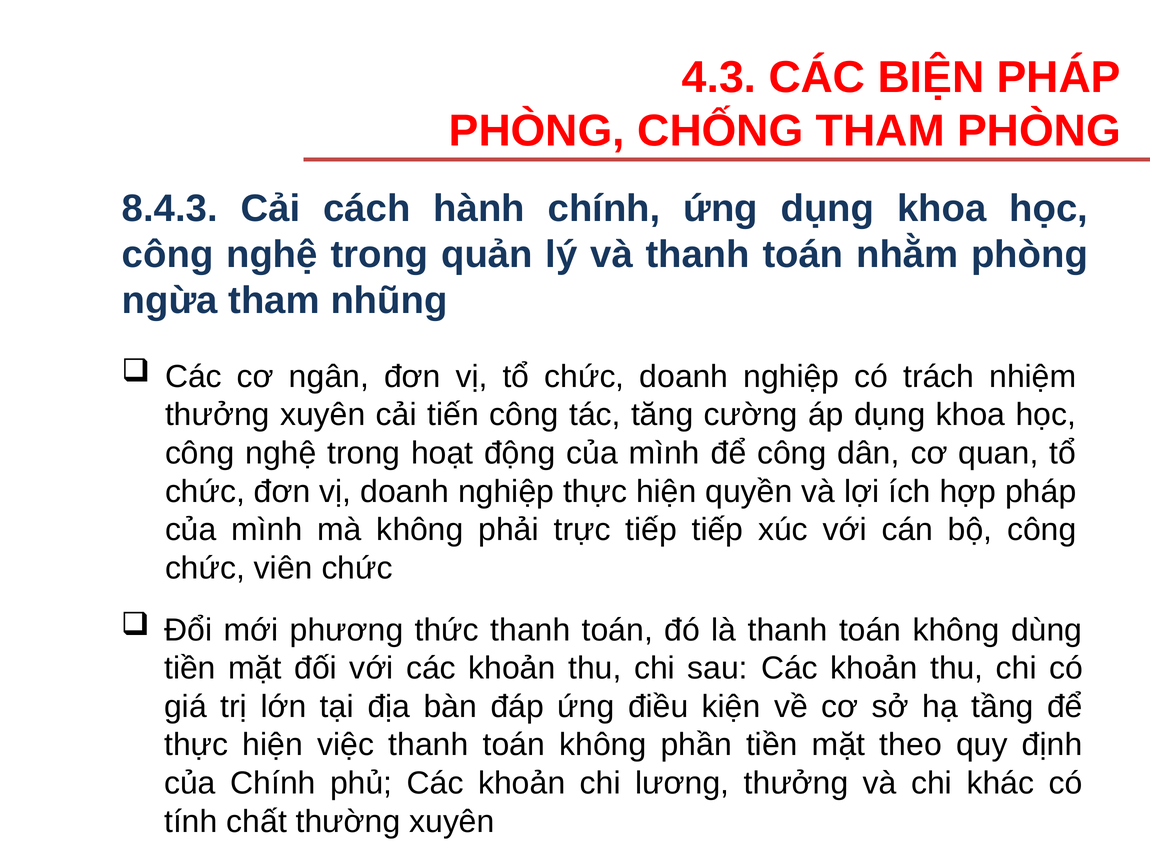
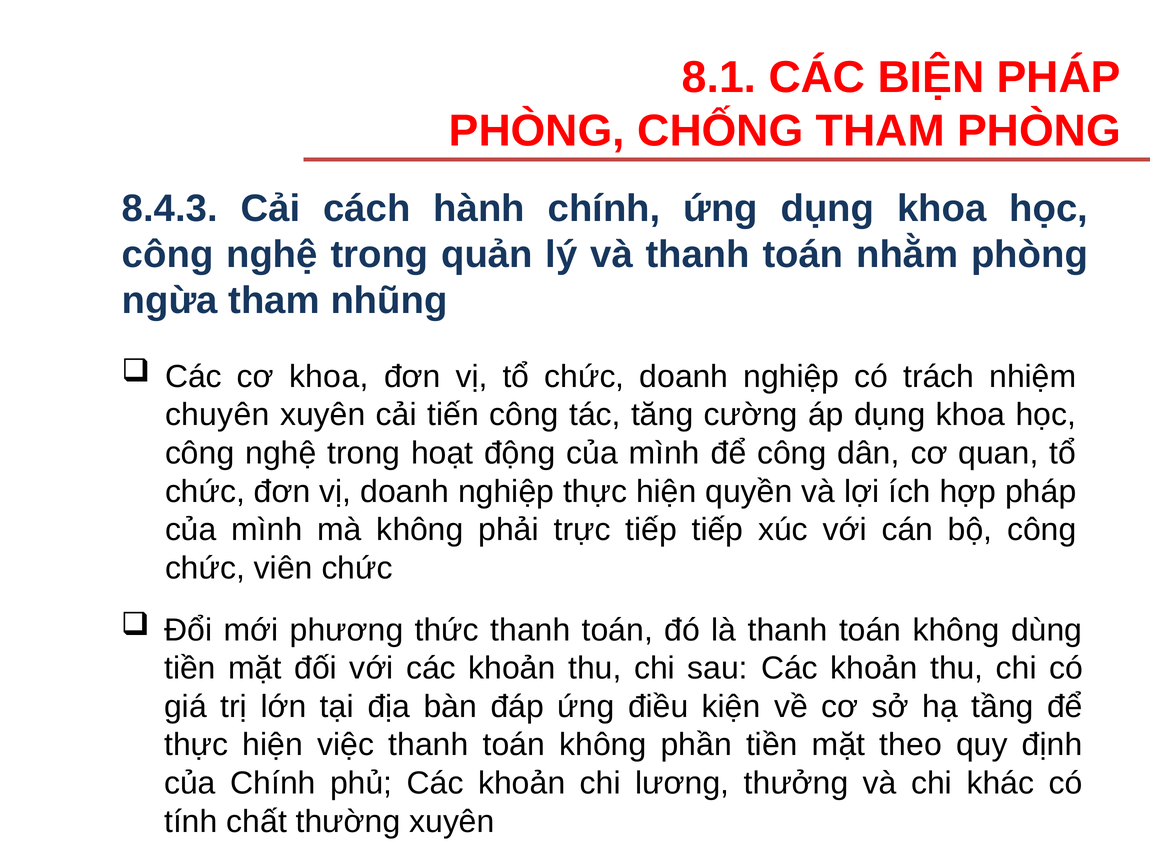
4.3: 4.3 -> 8.1
cơ ngân: ngân -> khoa
thưởng at (217, 415): thưởng -> chuyên
